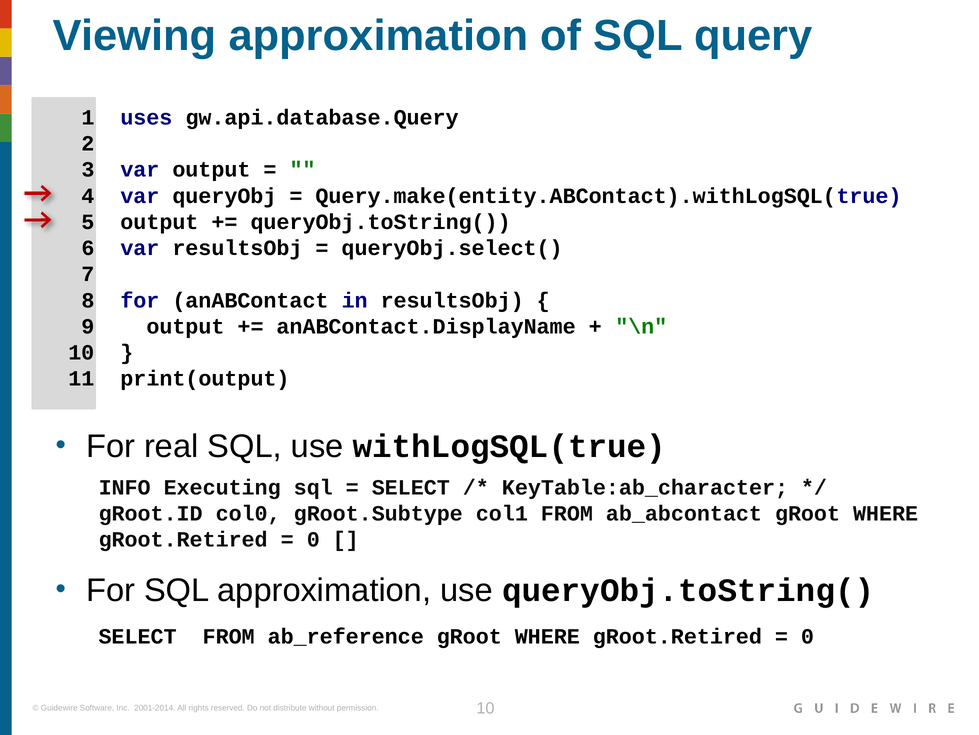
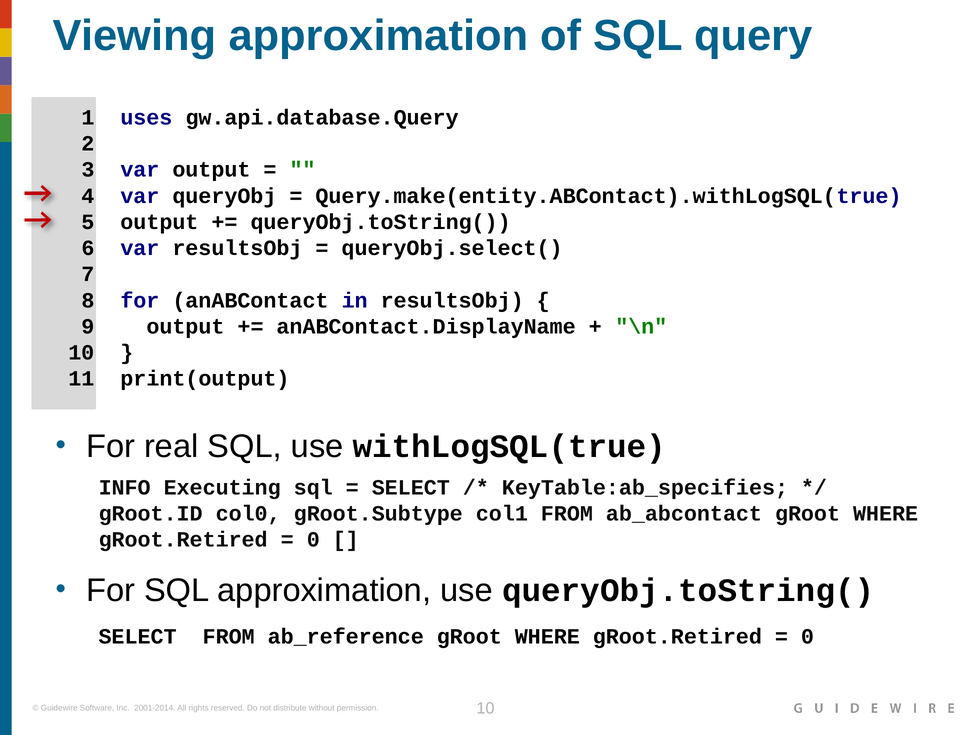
KeyTable:ab_character: KeyTable:ab_character -> KeyTable:ab_specifies
